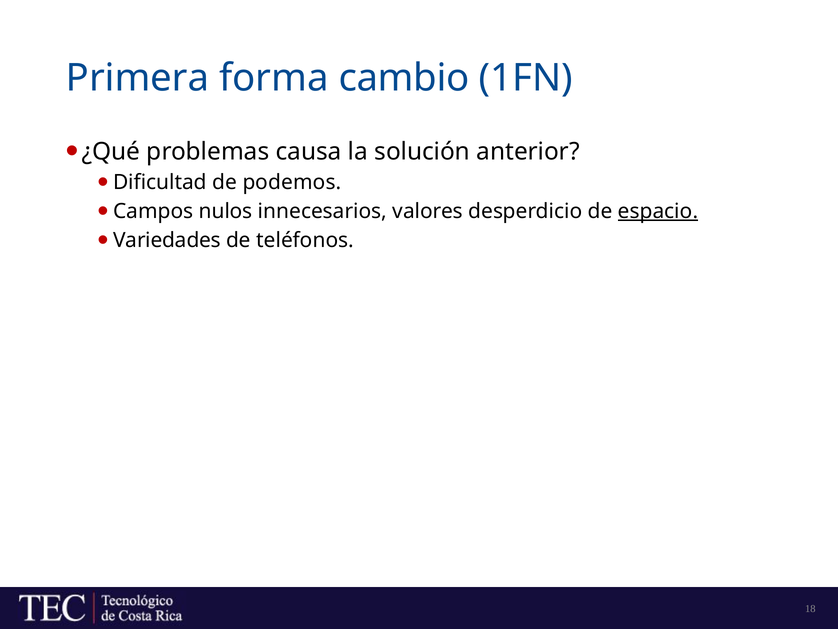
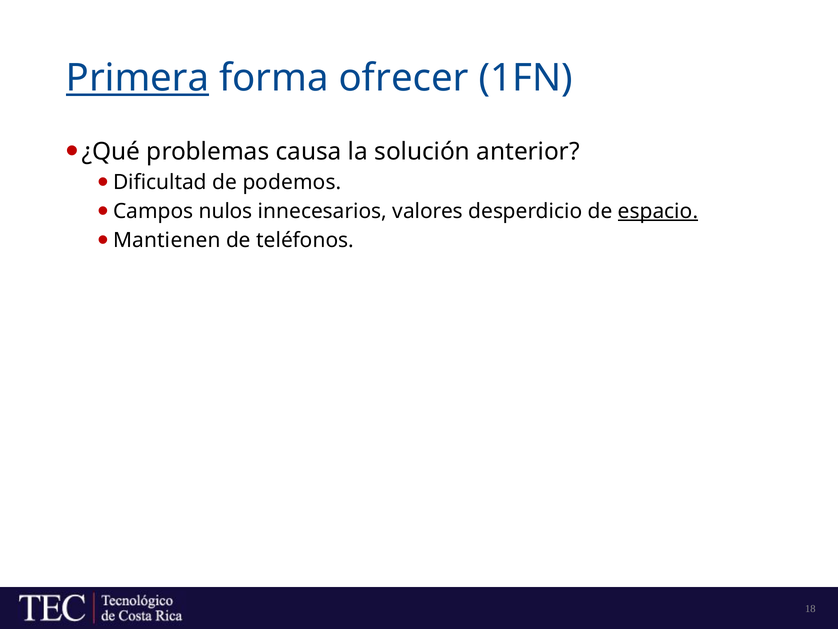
Primera underline: none -> present
cambio: cambio -> ofrecer
Variedades: Variedades -> Mantienen
